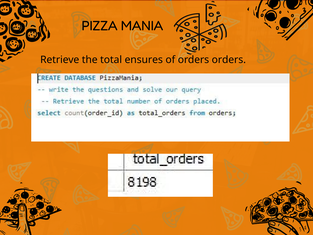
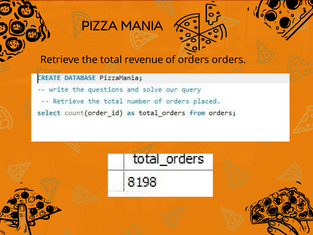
ensures: ensures -> revenue
